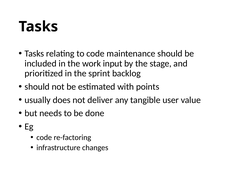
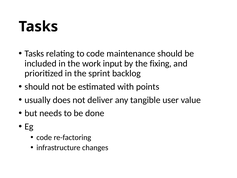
stage: stage -> fixing
